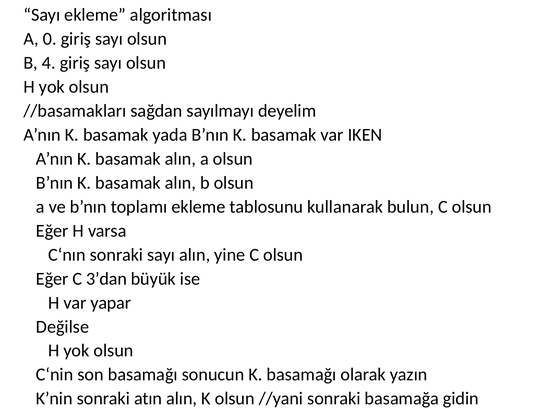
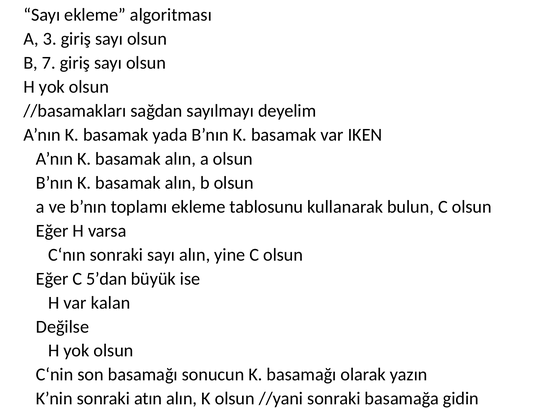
0: 0 -> 3
4: 4 -> 7
3’dan: 3’dan -> 5’dan
yapar: yapar -> kalan
